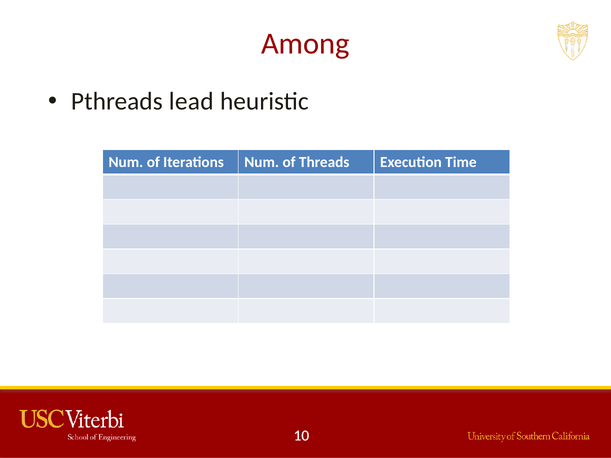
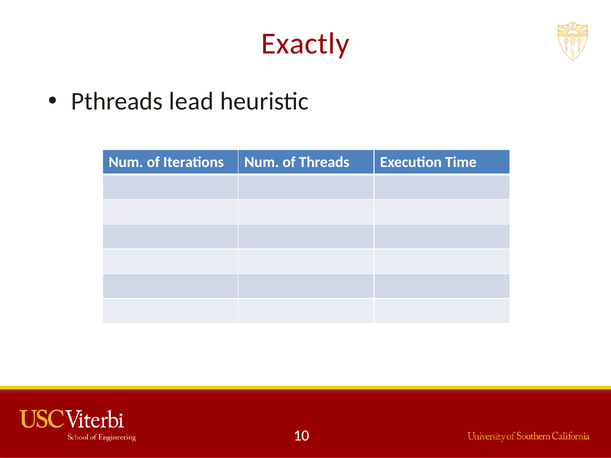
Among: Among -> Exactly
